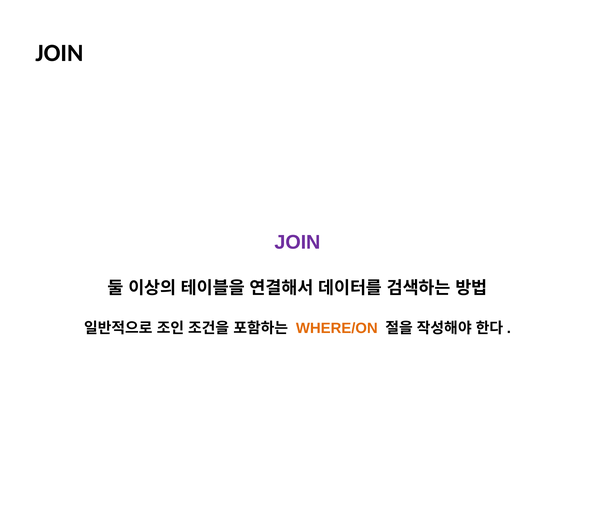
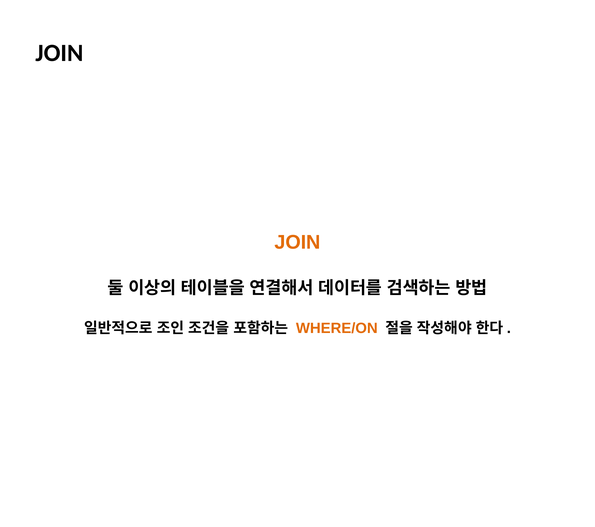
JOIN at (297, 242) colour: purple -> orange
